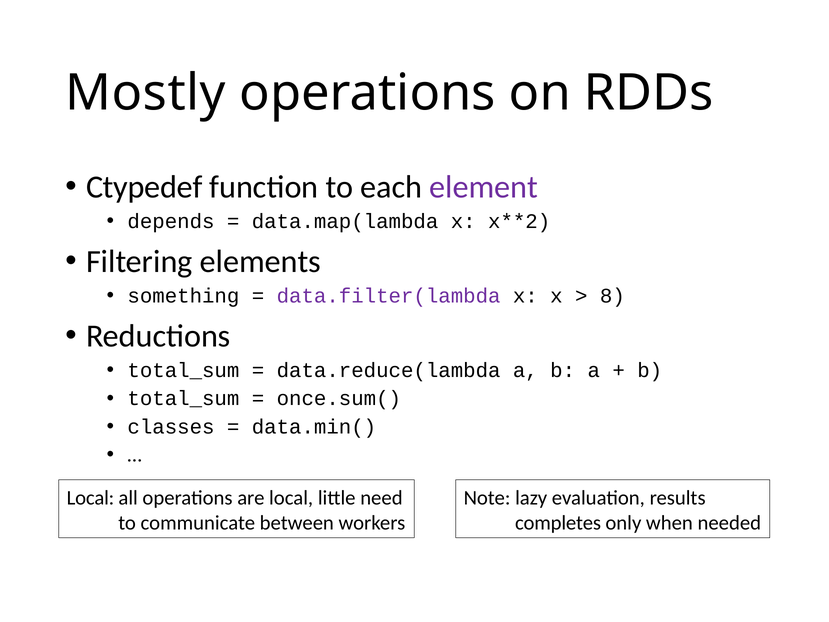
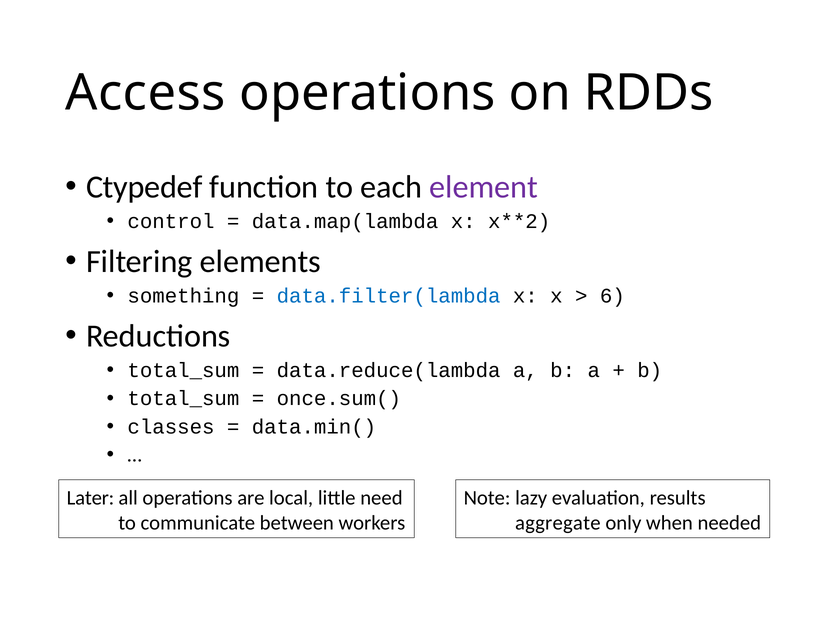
Mostly: Mostly -> Access
depends: depends -> control
data.filter(lambda colour: purple -> blue
8: 8 -> 6
Local at (90, 498): Local -> Later
completes: completes -> aggregate
